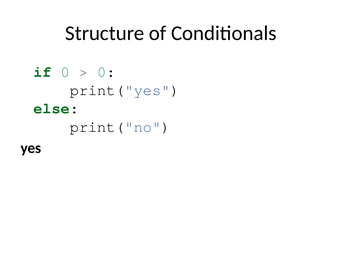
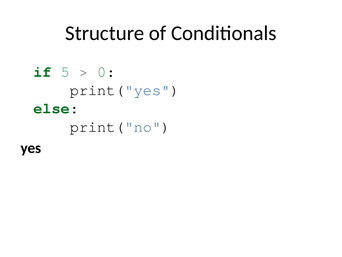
if 0: 0 -> 5
